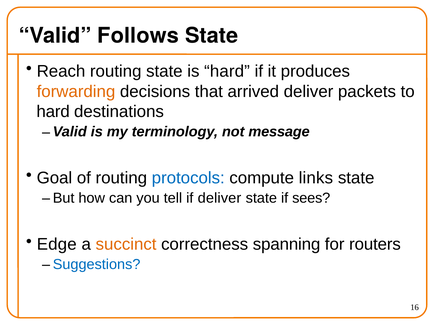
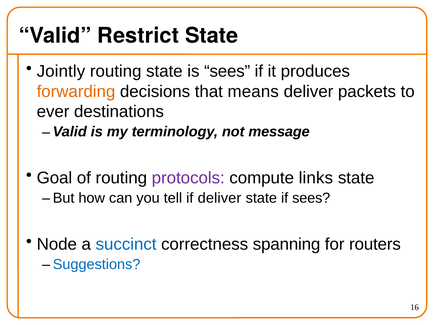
Follows: Follows -> Restrict
Reach: Reach -> Jointly
is hard: hard -> sees
arrived: arrived -> means
hard at (53, 112): hard -> ever
protocols colour: blue -> purple
Edge: Edge -> Node
succinct colour: orange -> blue
